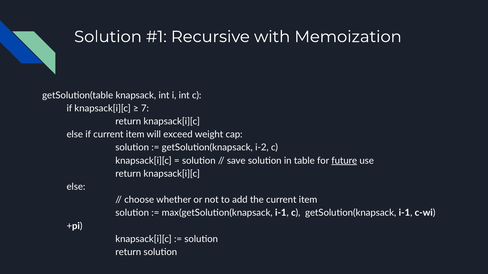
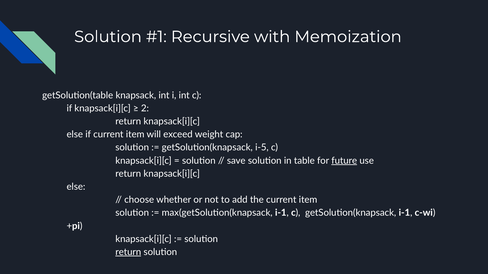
7: 7 -> 2
i-2: i-2 -> i-5
return at (128, 252) underline: none -> present
